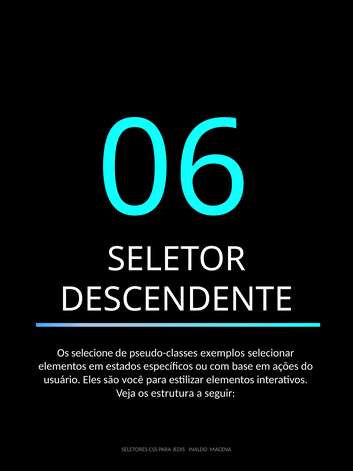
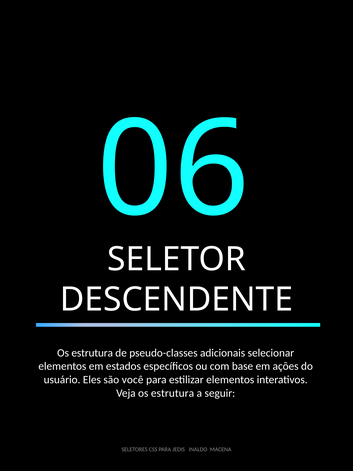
selecione at (92, 353): selecione -> estrutura
exemplos: exemplos -> adicionais
